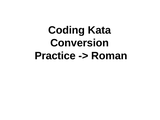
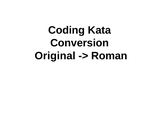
Practice: Practice -> Original
